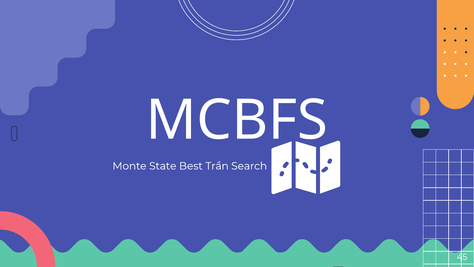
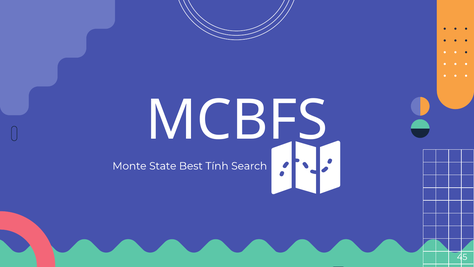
Trần: Trần -> Tính
